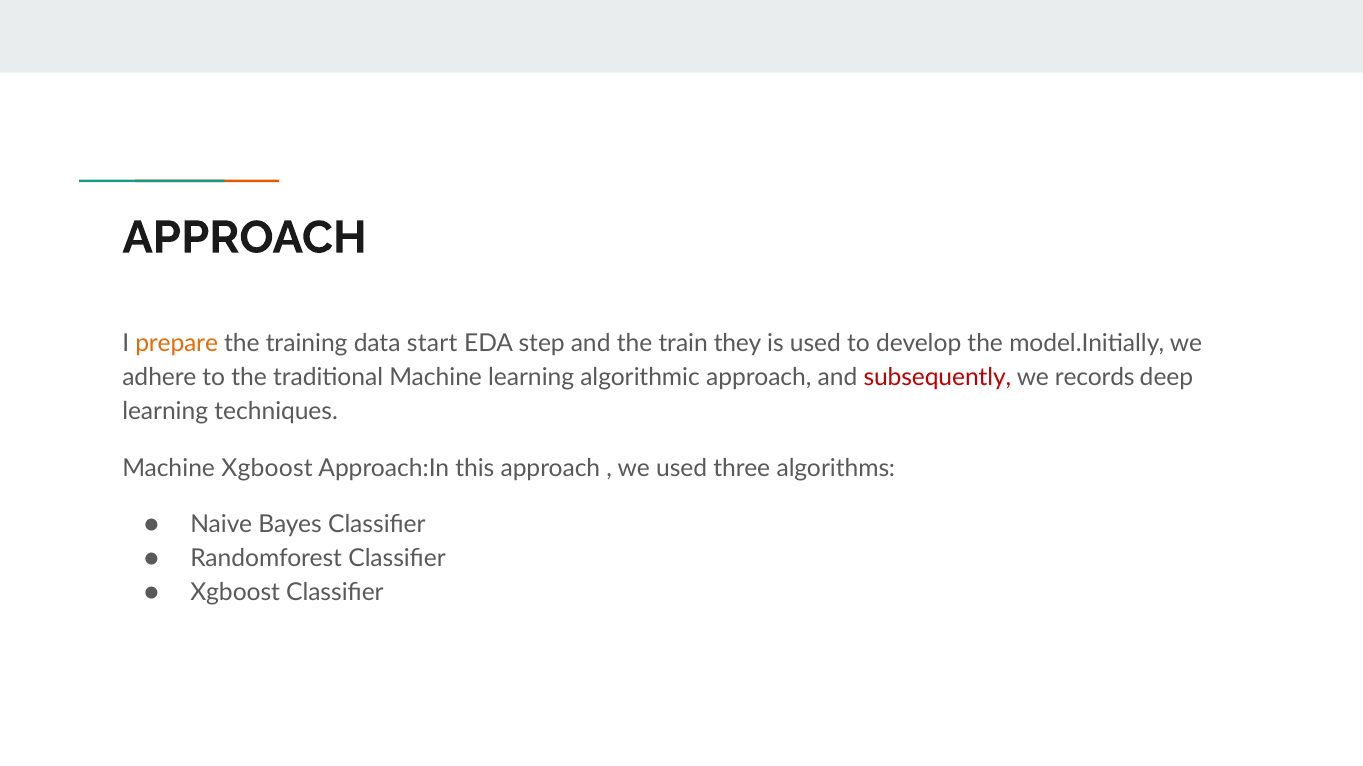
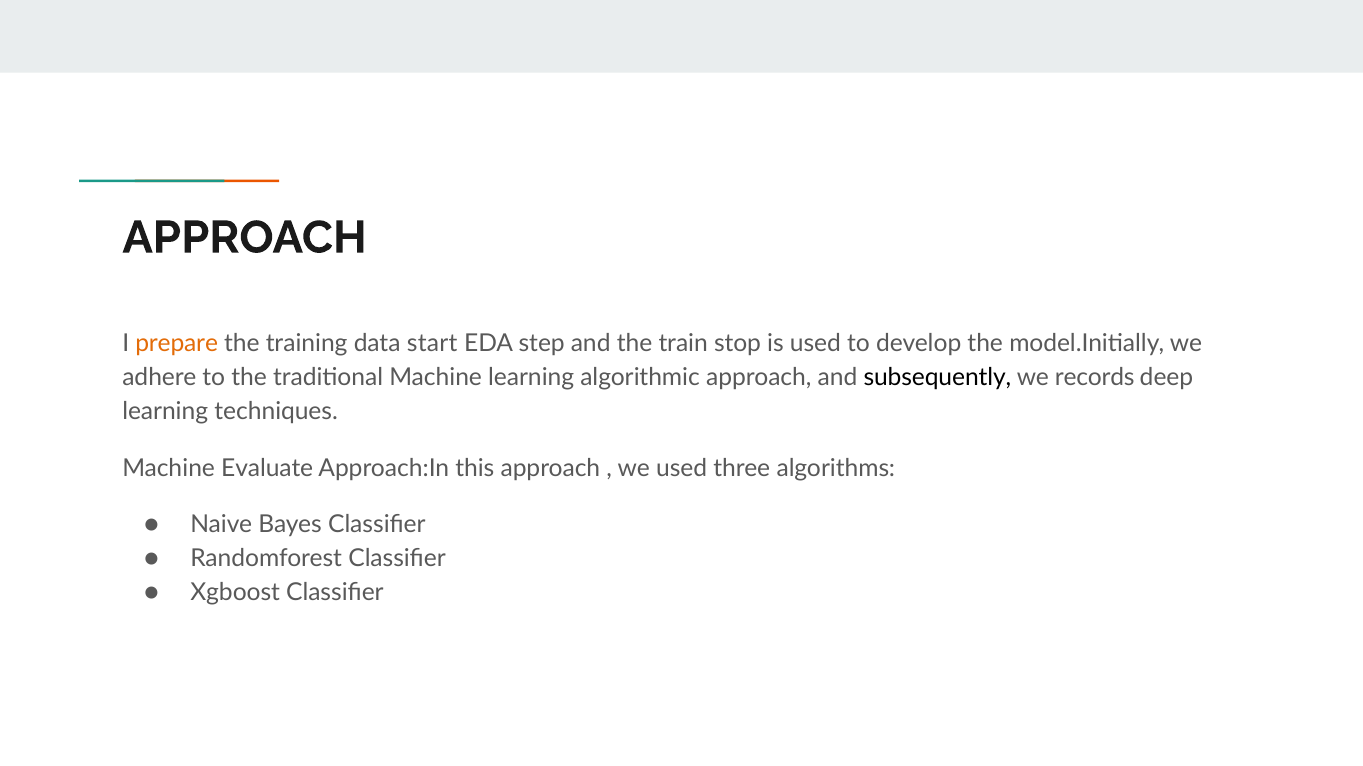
they: they -> stop
subsequently colour: red -> black
Machine Xgboost: Xgboost -> Evaluate
